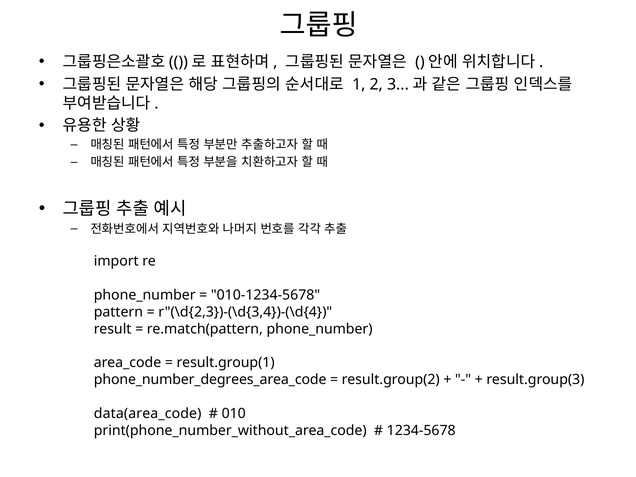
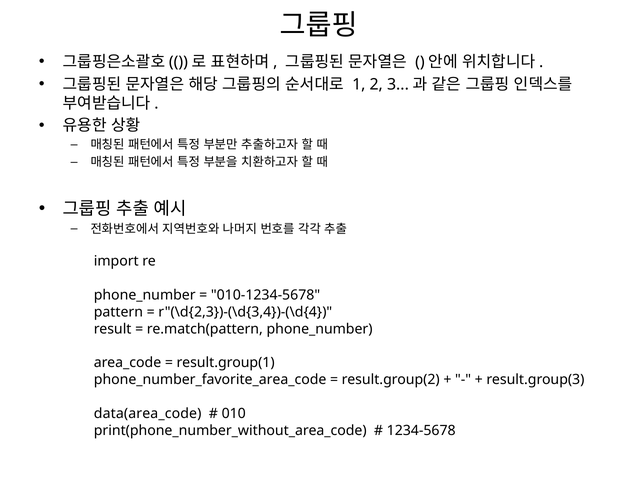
phone_number_degrees_area_code: phone_number_degrees_area_code -> phone_number_favorite_area_code
